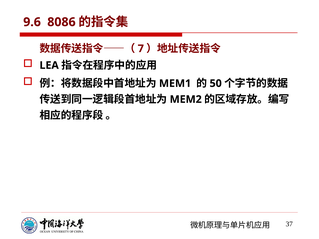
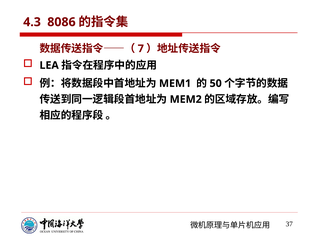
9.6: 9.6 -> 4.3
